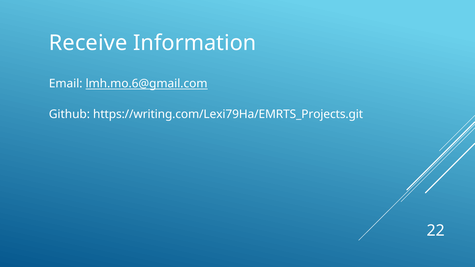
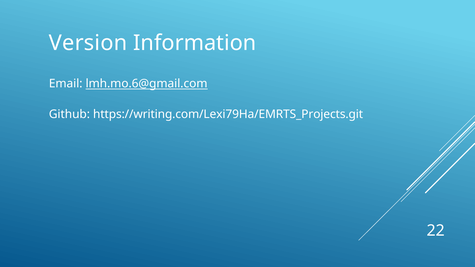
Receive: Receive -> Version
